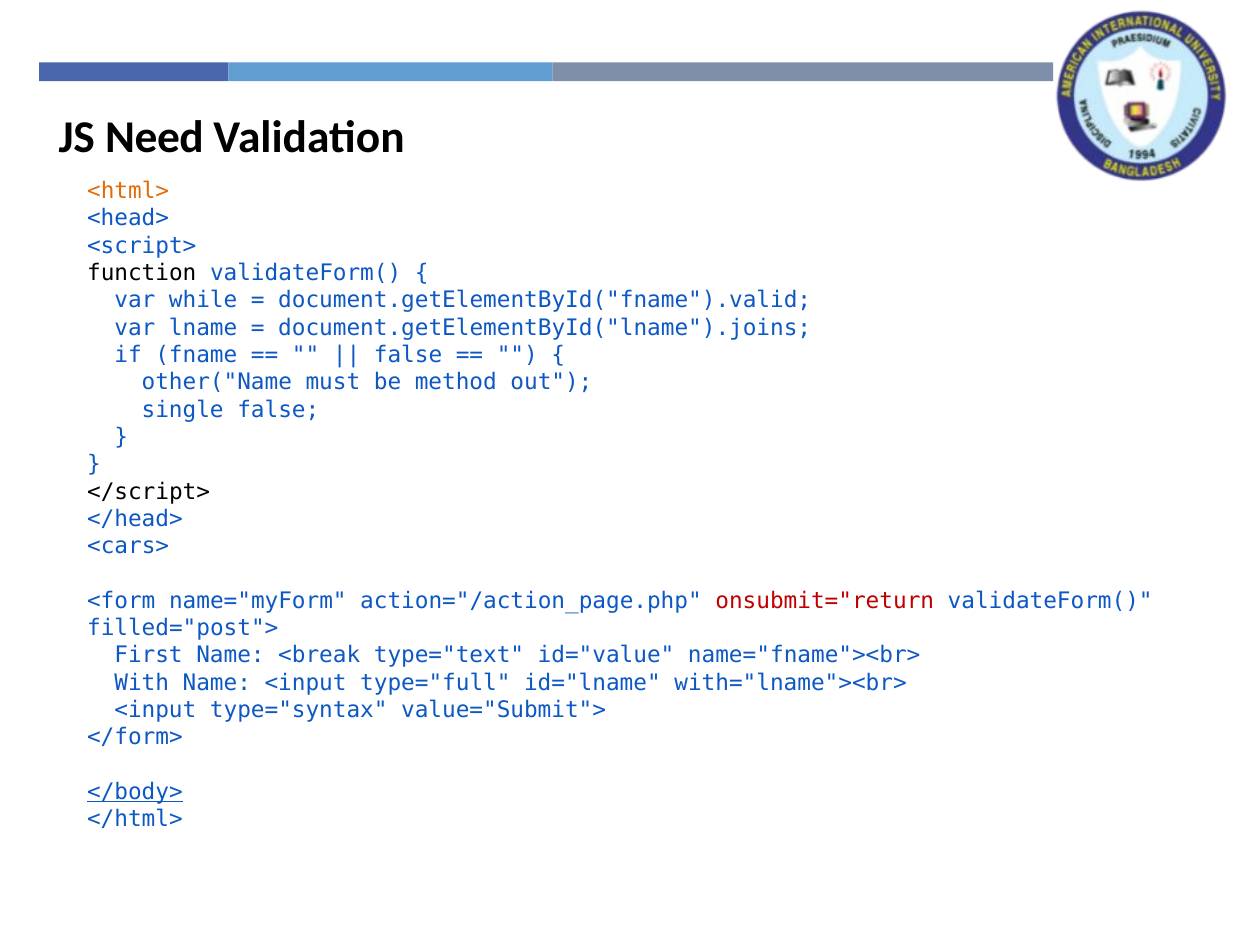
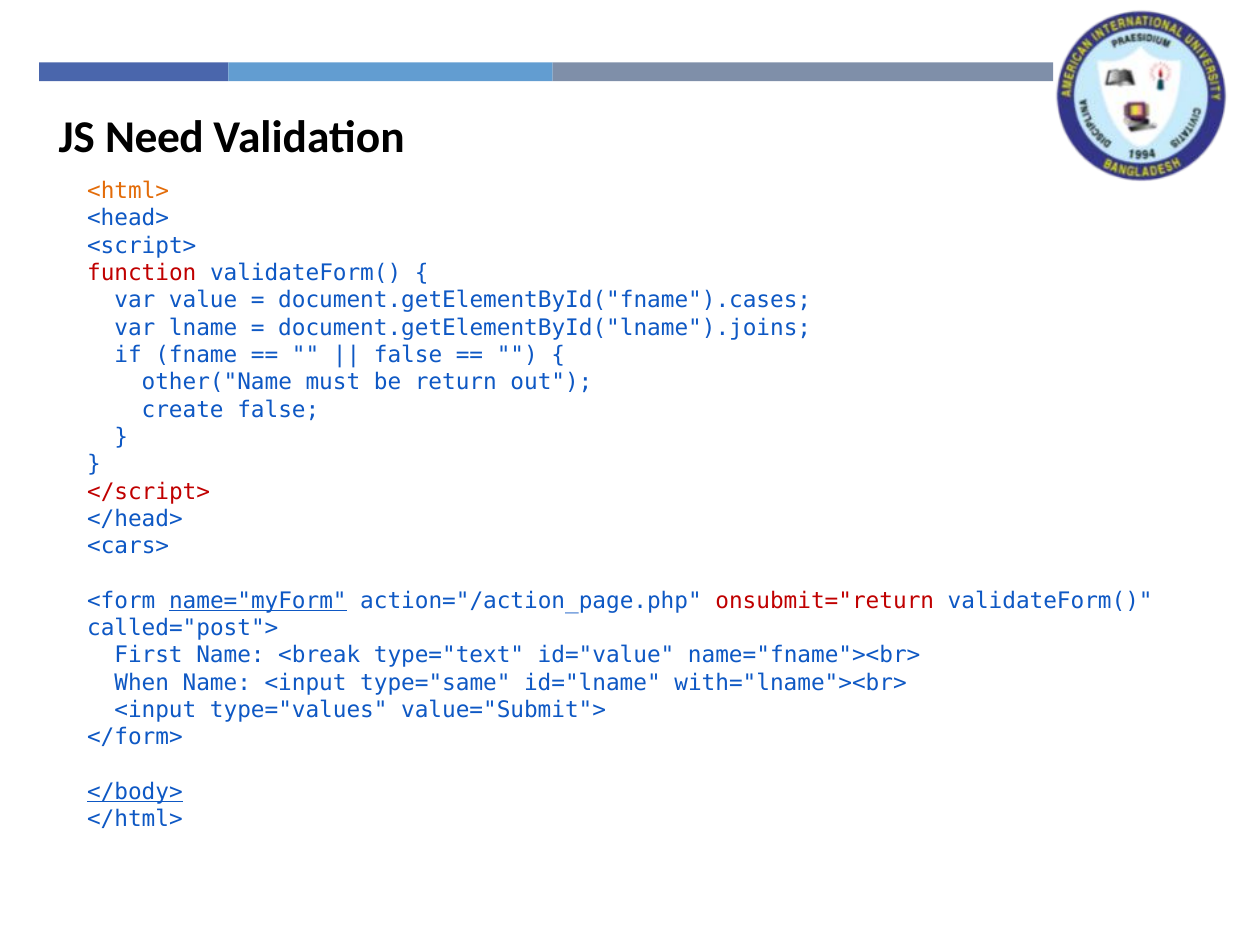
function colour: black -> red
while: while -> value
document.getElementById("fname").valid: document.getElementById("fname").valid -> document.getElementById("fname").cases
method: method -> return
single: single -> create
</script> colour: black -> red
name="myForm underline: none -> present
filled="post">: filled="post"> -> called="post">
With: With -> When
type="full: type="full -> type="same
type="syntax: type="syntax -> type="values
